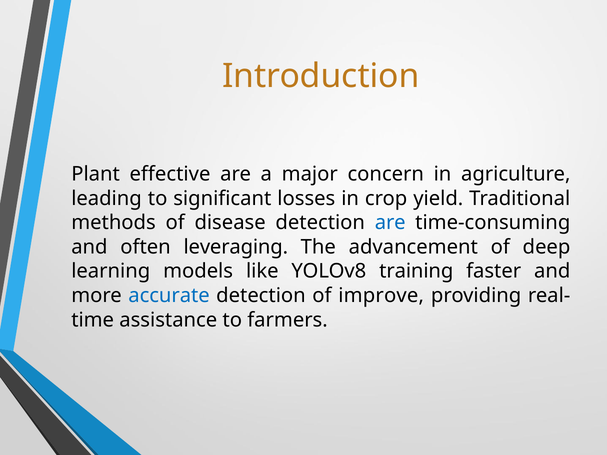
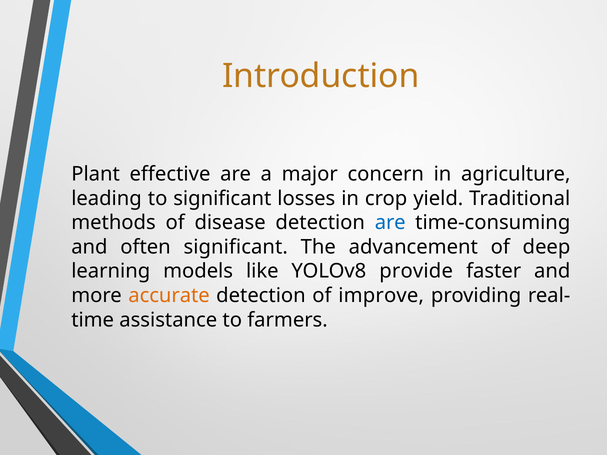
often leveraging: leveraging -> significant
training: training -> provide
accurate colour: blue -> orange
